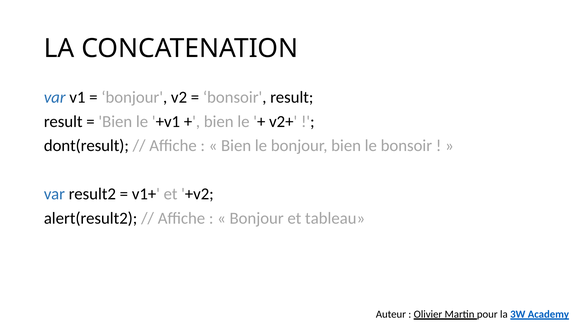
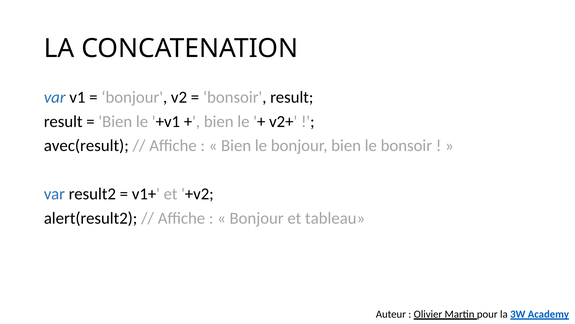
dont(result: dont(result -> avec(result
